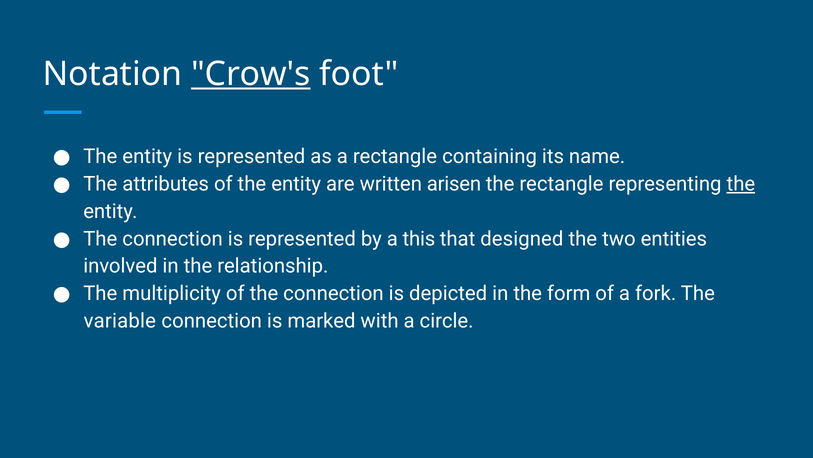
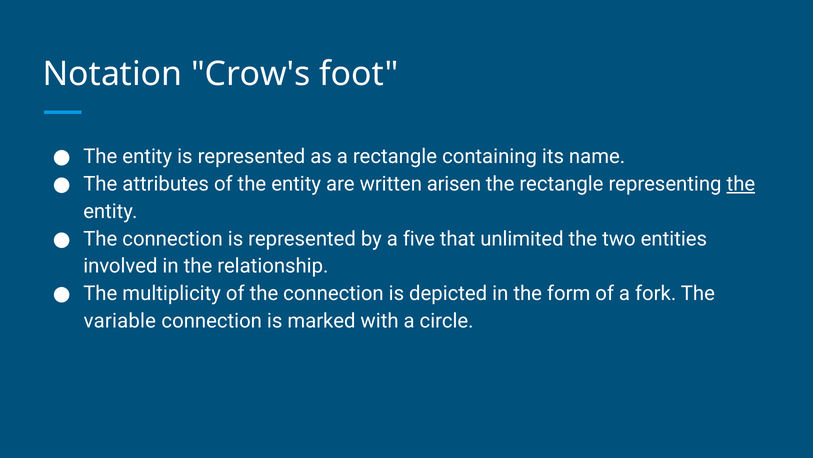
Crow's underline: present -> none
this: this -> five
designed: designed -> unlimited
